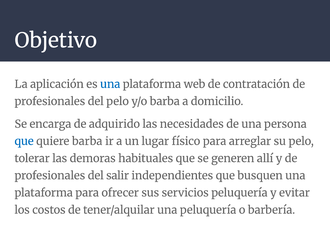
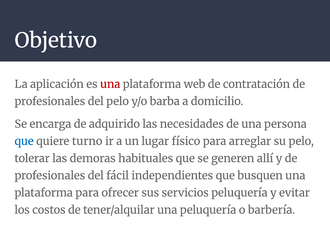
una at (110, 84) colour: blue -> red
quiere barba: barba -> turno
salir: salir -> fácil
